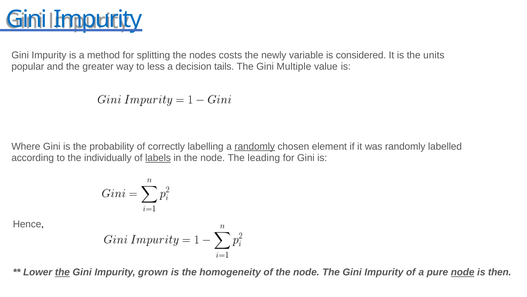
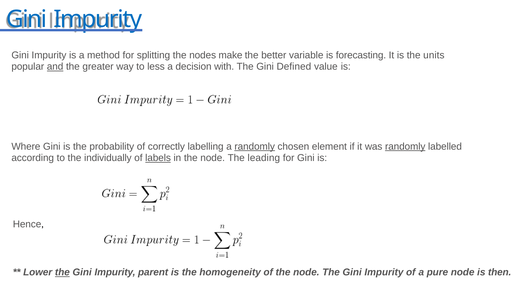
costs: costs -> make
newly: newly -> better
considered: considered -> forecasting
and underline: none -> present
tails: tails -> with
Multiple: Multiple -> Defined
randomly at (405, 146) underline: none -> present
grown: grown -> parent
node at (463, 272) underline: present -> none
